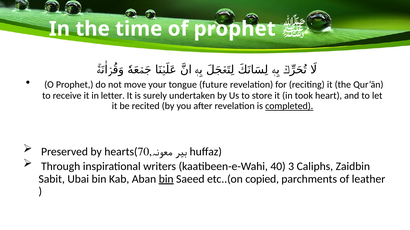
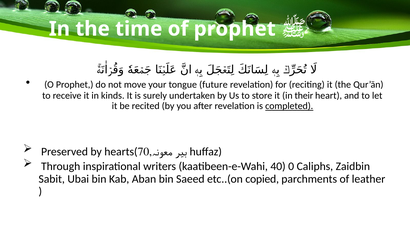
letter: letter -> kinds
took: took -> their
3: 3 -> 0
bin at (166, 179) underline: present -> none
